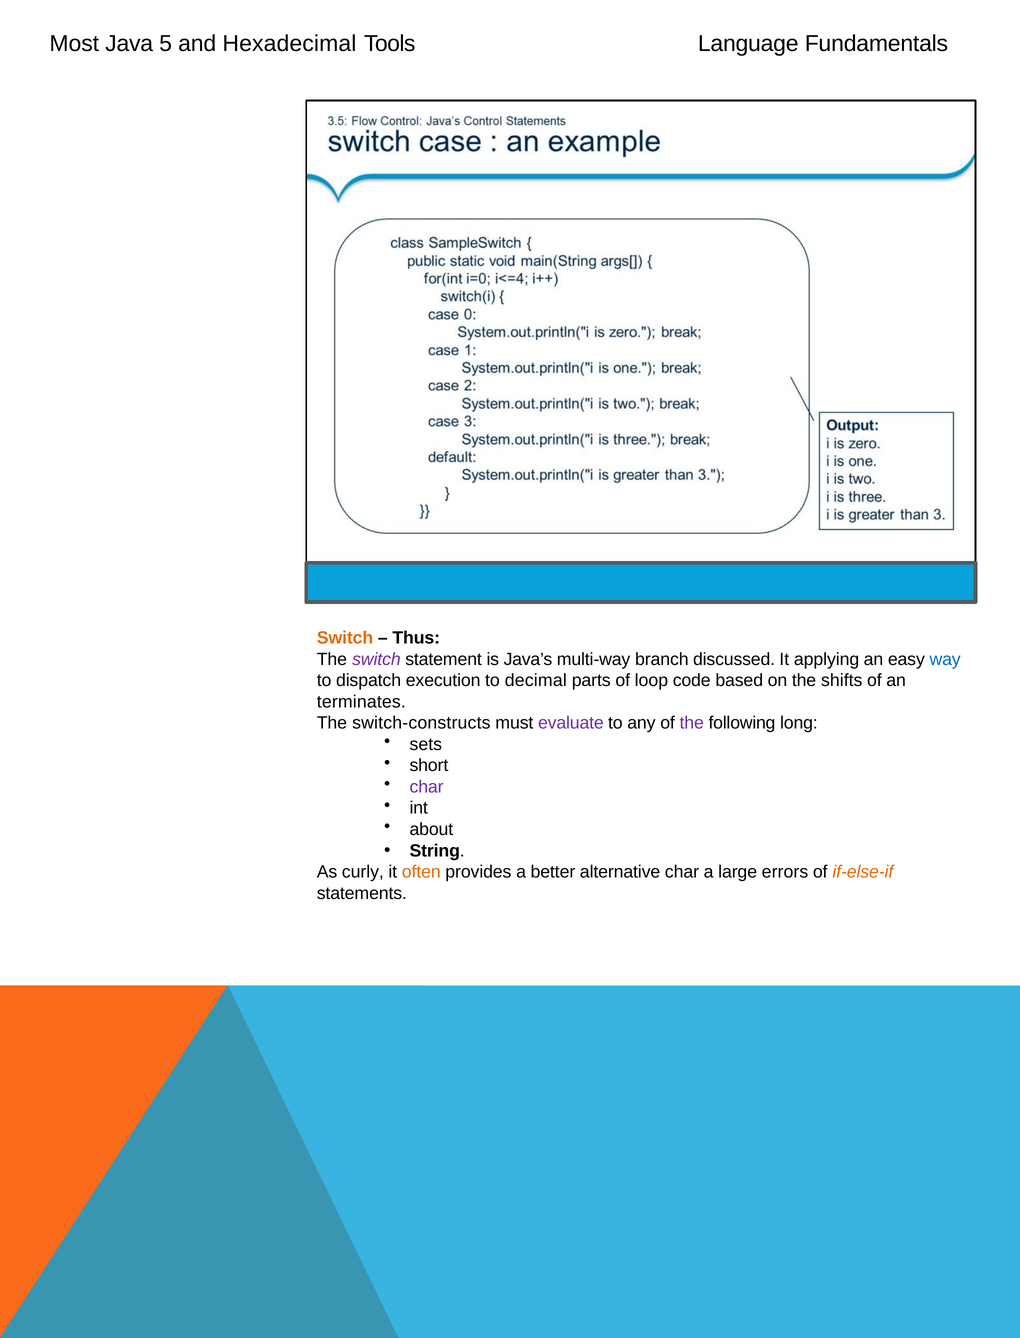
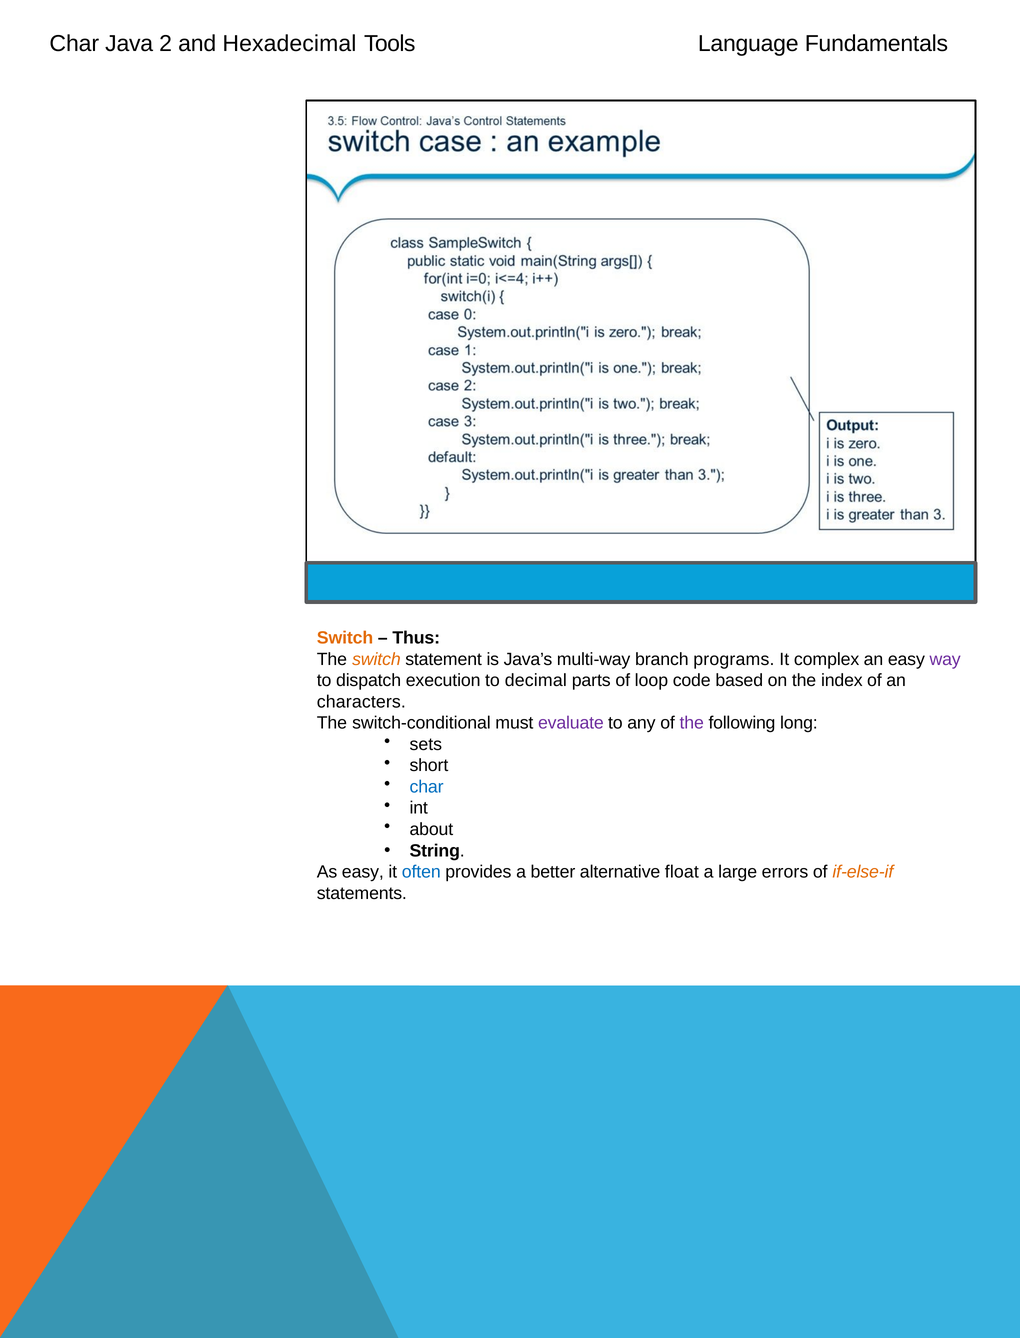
Most at (74, 44): Most -> Char
5: 5 -> 2
switch at (376, 660) colour: purple -> orange
discussed: discussed -> programs
applying: applying -> complex
way colour: blue -> purple
shifts: shifts -> index
terminates: terminates -> characters
switch-constructs: switch-constructs -> switch-conditional
char at (427, 787) colour: purple -> blue
As curly: curly -> easy
often colour: orange -> blue
alternative char: char -> float
